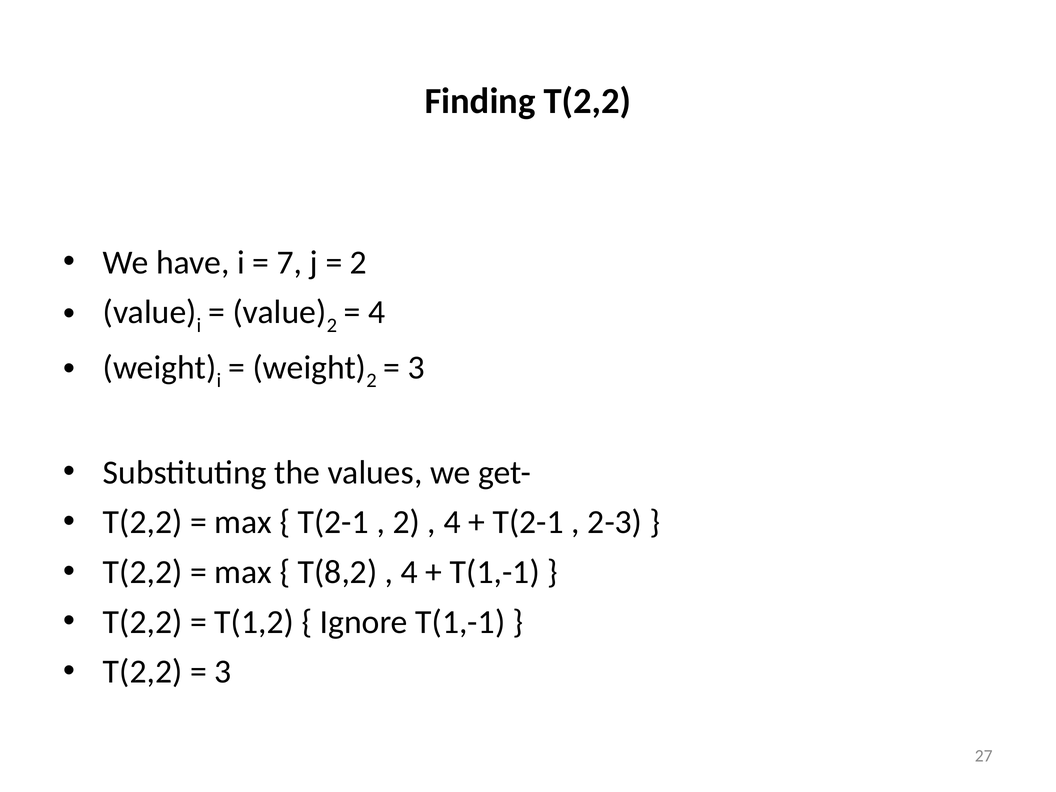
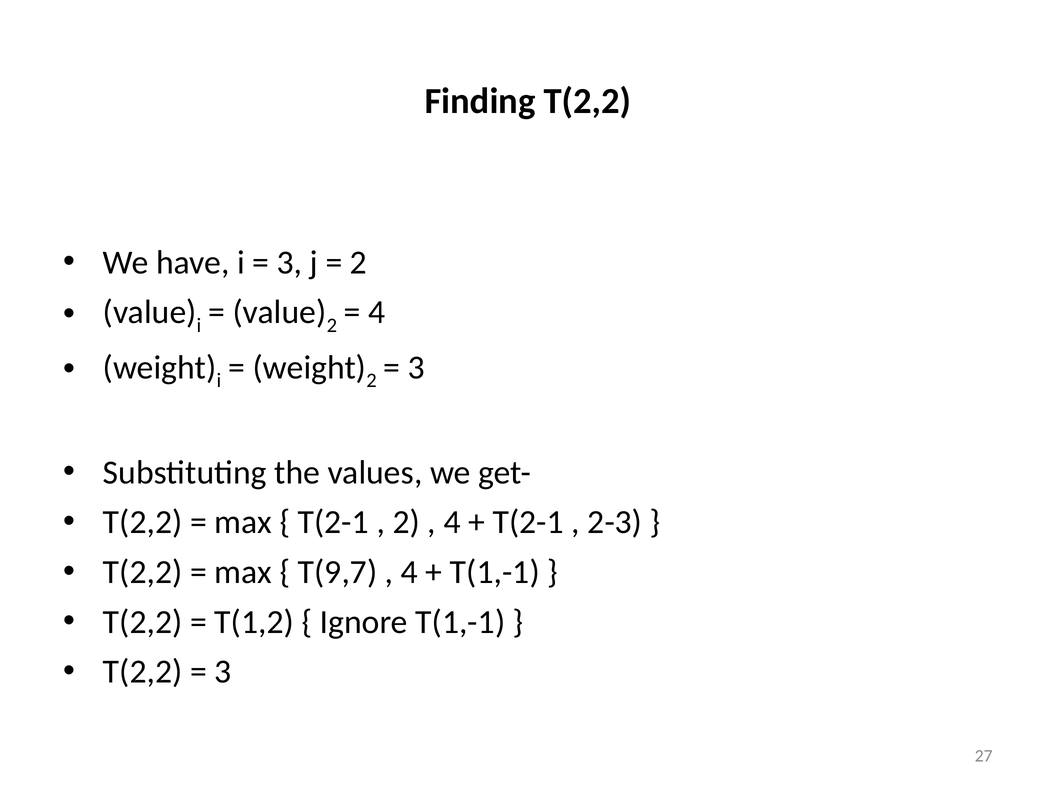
7 at (290, 263): 7 -> 3
T(8,2: T(8,2 -> T(9,7
